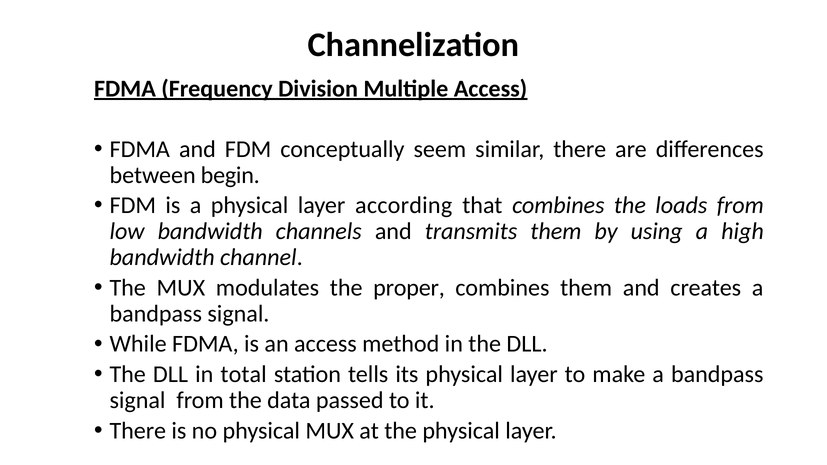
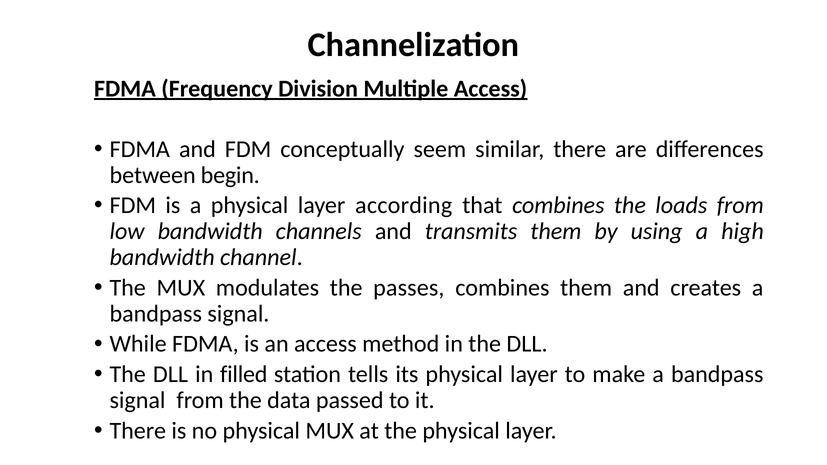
proper: proper -> passes
total: total -> filled
